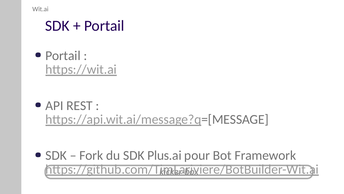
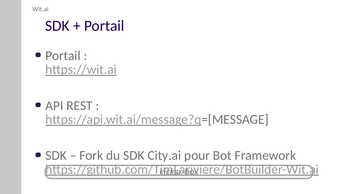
Plus.ai: Plus.ai -> City.ai
